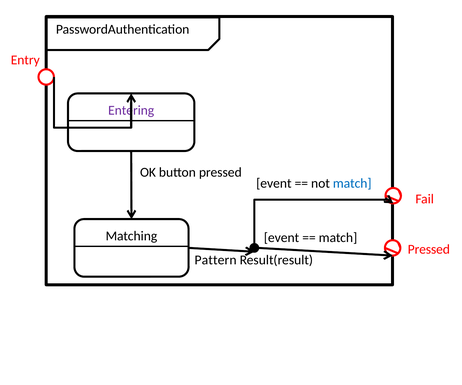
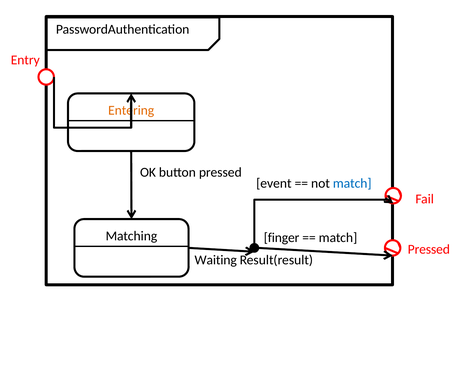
Entering colour: purple -> orange
event at (282, 238): event -> finger
Pattern: Pattern -> Waiting
